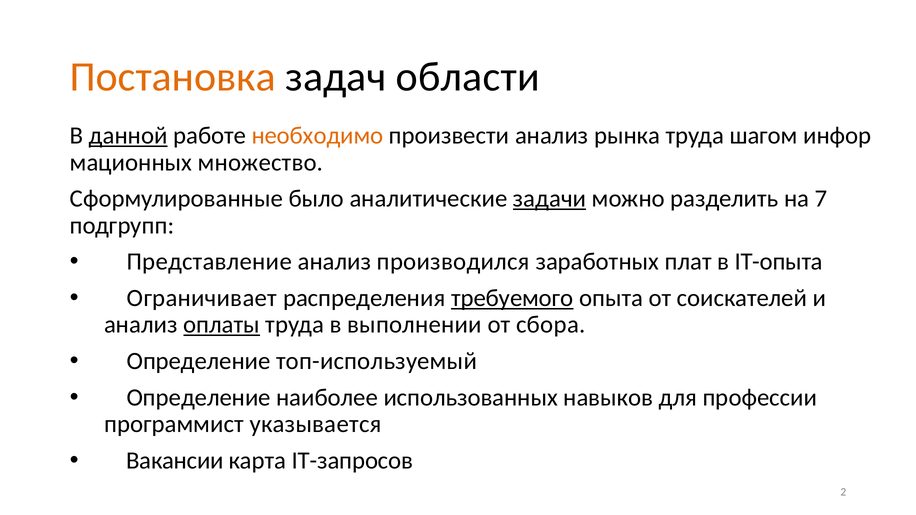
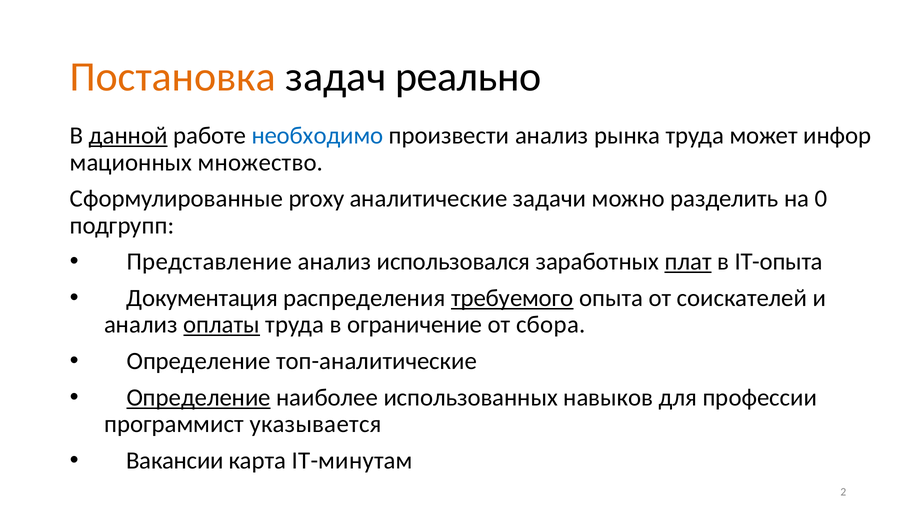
области: области -> реально
необходимо colour: orange -> blue
шагом: шагом -> может
было: было -> proxy
задачи underline: present -> none
7: 7 -> 0
производился: производился -> использовался
плат underline: none -> present
Ограничивает: Ограничивает -> Документация
выполнении: выполнении -> ограничение
топ-используемый: топ-используемый -> топ-аналитические
Определение at (199, 398) underline: none -> present
IT-запросов: IT-запросов -> IT-минутам
